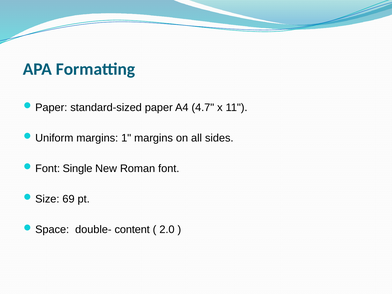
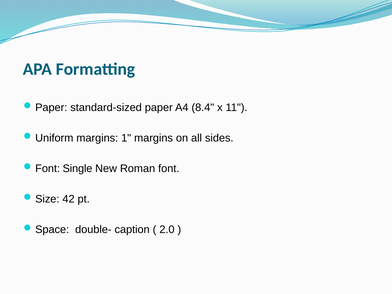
4.7: 4.7 -> 8.4
69: 69 -> 42
content: content -> caption
